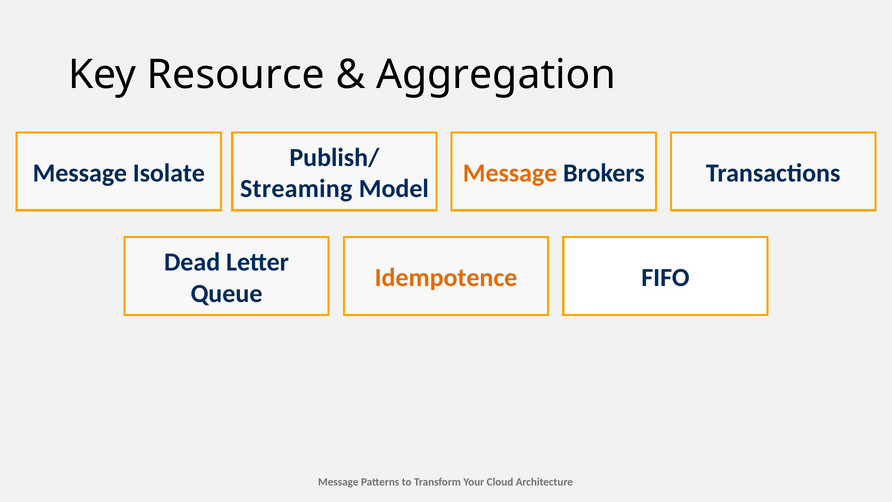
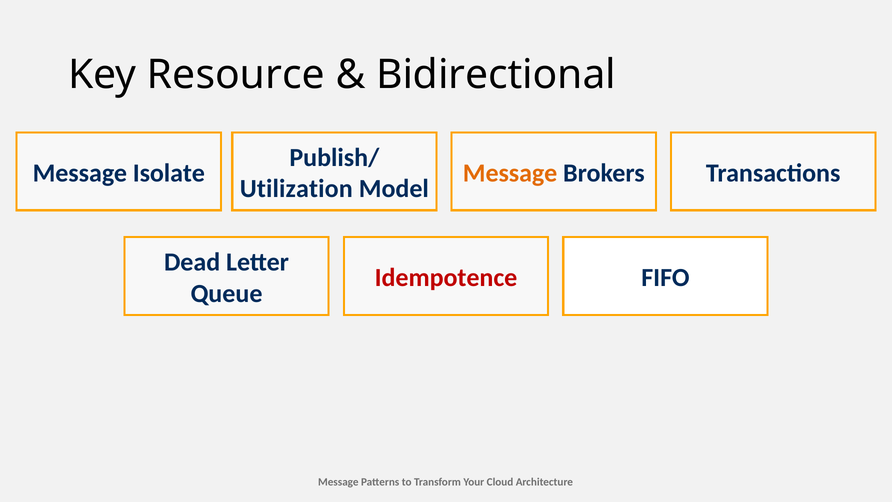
Aggregation: Aggregation -> Bidirectional
Streaming: Streaming -> Utilization
Idempotence colour: orange -> red
